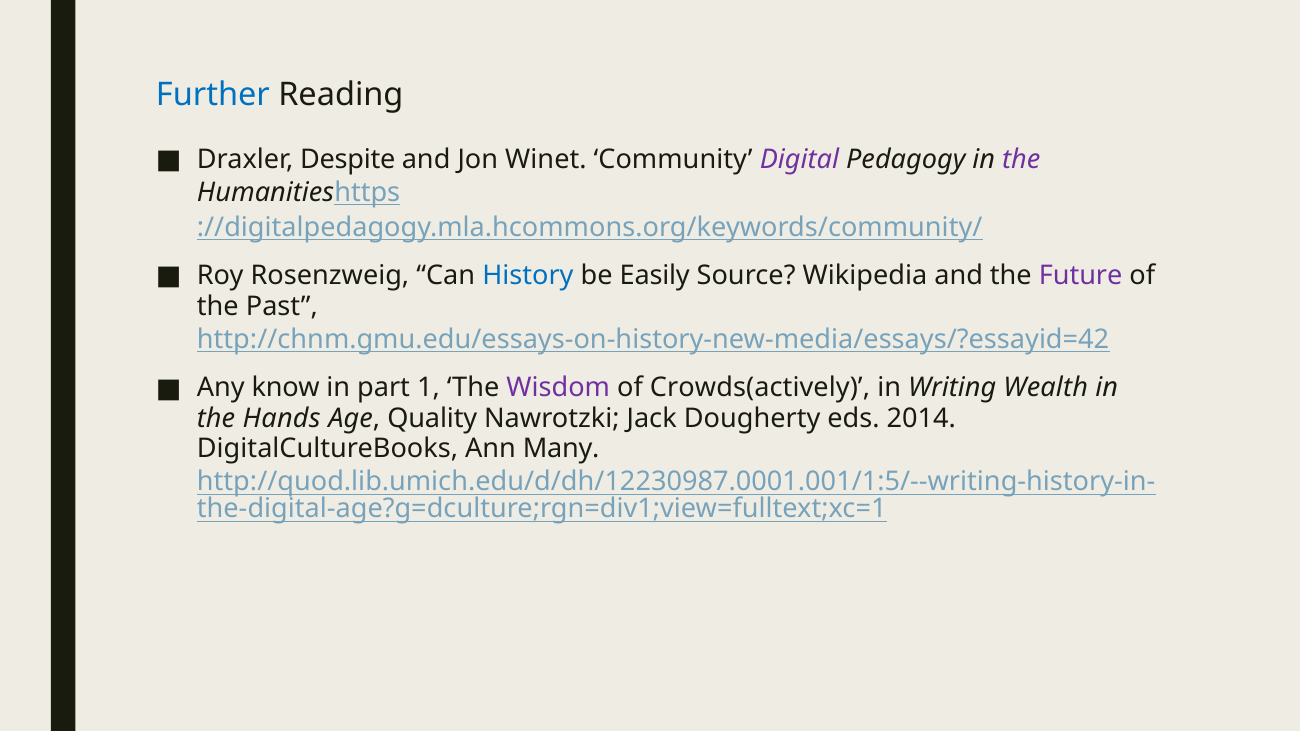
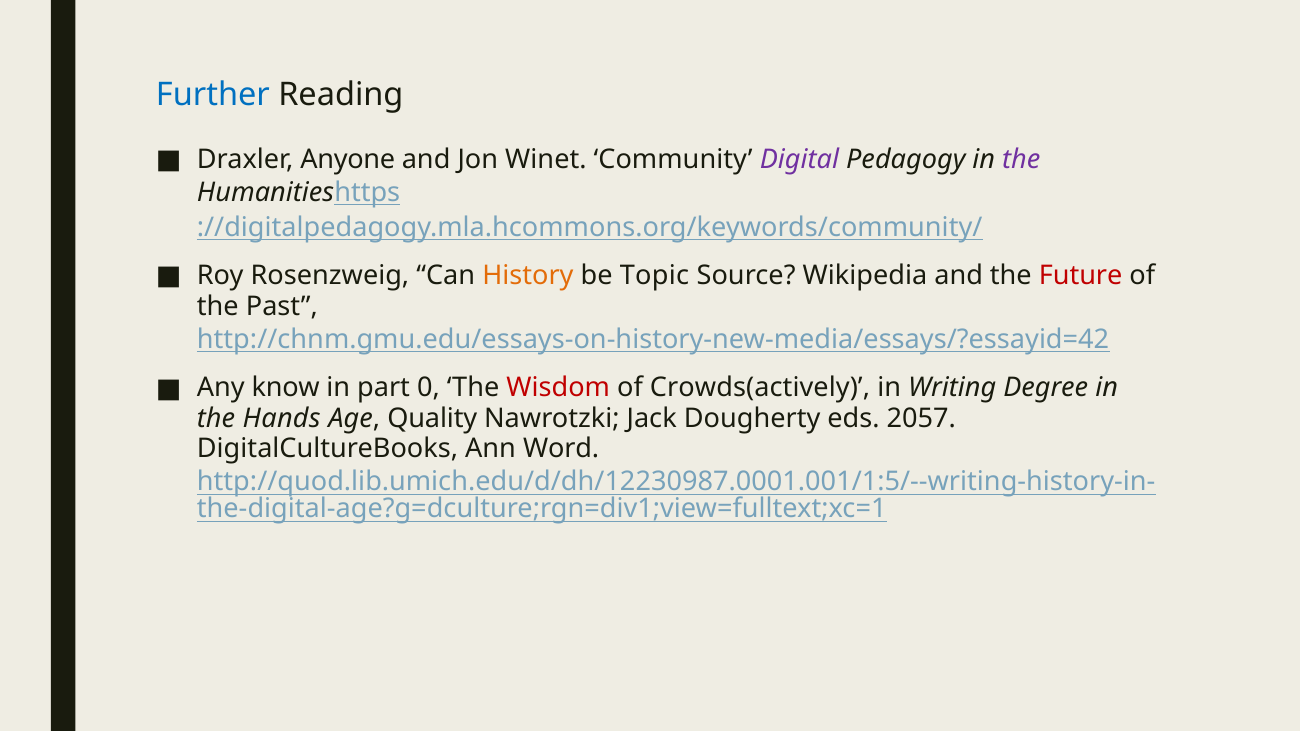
Despite: Despite -> Anyone
History colour: blue -> orange
Easily: Easily -> Topic
Future colour: purple -> red
1: 1 -> 0
Wisdom colour: purple -> red
Wealth: Wealth -> Degree
2014: 2014 -> 2057
Many: Many -> Word
